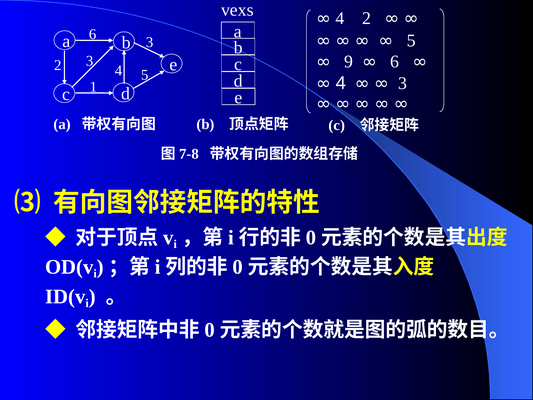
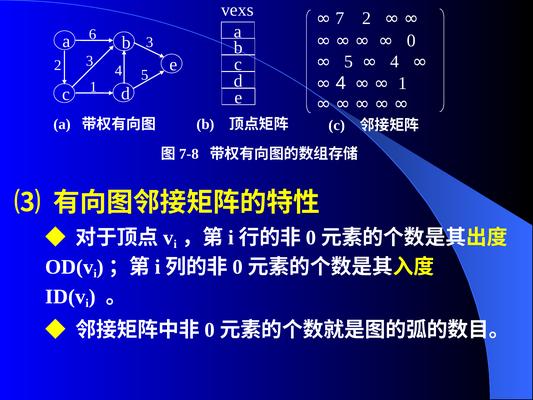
4 at (340, 18): 4 -> 7
5 at (411, 41): 5 -> 0
9 at (349, 62): 9 -> 5
6 at (395, 62): 6 -> 4
3 at (403, 83): 3 -> 1
